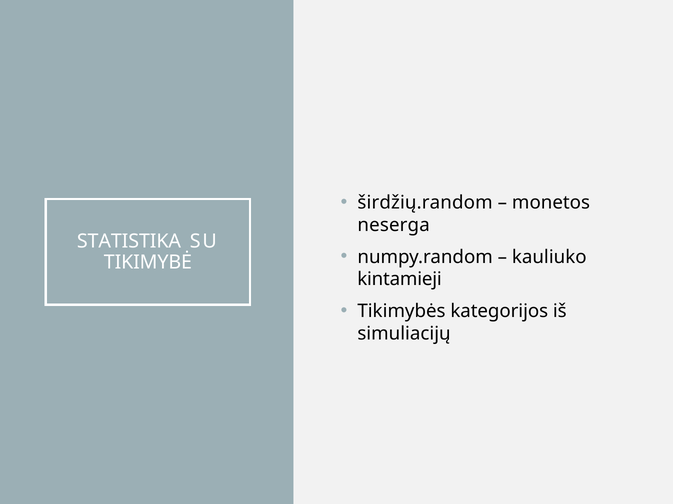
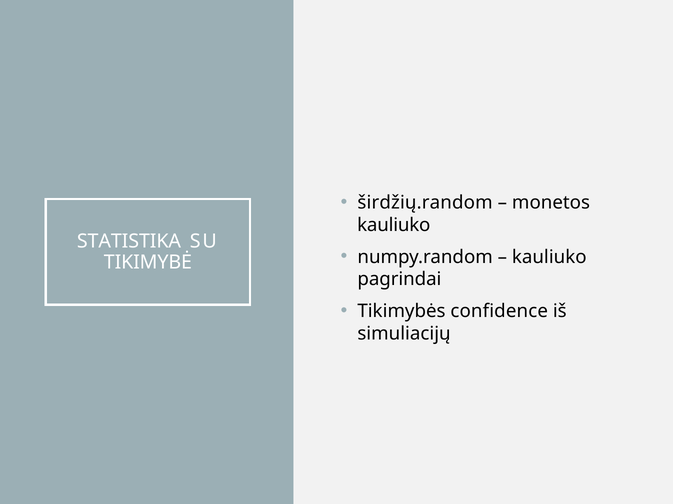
neserga at (394, 225): neserga -> kauliuko
kintamieji: kintamieji -> pagrindai
kategorijos: kategorijos -> confidence
